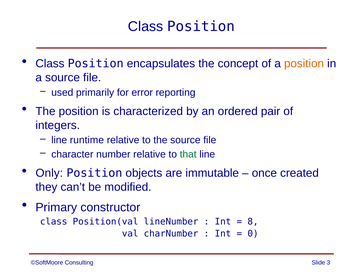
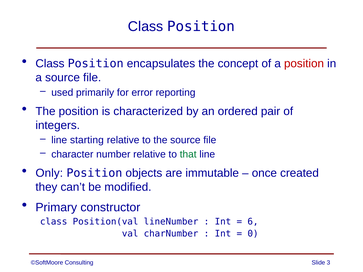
position at (304, 64) colour: orange -> red
runtime: runtime -> starting
8: 8 -> 6
